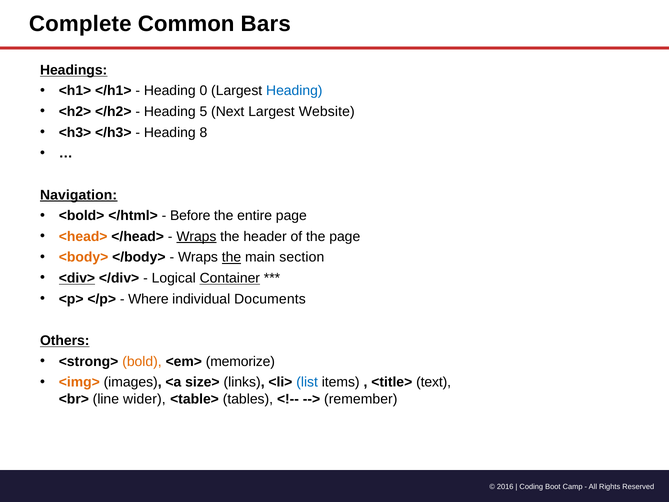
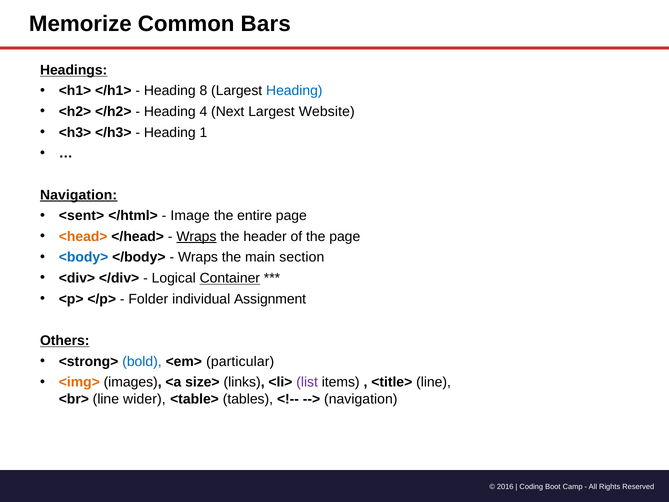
Complete: Complete -> Memorize
0: 0 -> 8
5: 5 -> 4
8: 8 -> 1
<bold>: <bold> -> <sent>
Before: Before -> Image
<body> colour: orange -> blue
the at (231, 257) underline: present -> none
<div> underline: present -> none
Where: Where -> Folder
Documents: Documents -> Assignment
bold colour: orange -> blue
memorize: memorize -> particular
list colour: blue -> purple
<title> text: text -> line
remember at (361, 399): remember -> navigation
